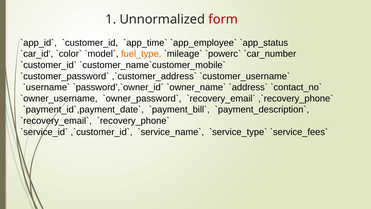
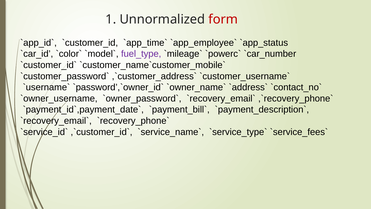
fuel_type colour: orange -> purple
